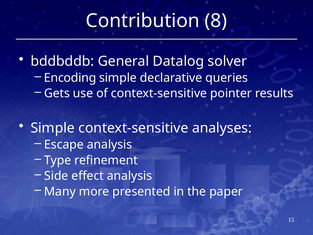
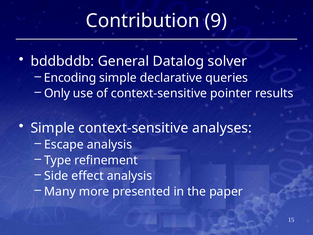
8: 8 -> 9
Gets: Gets -> Only
